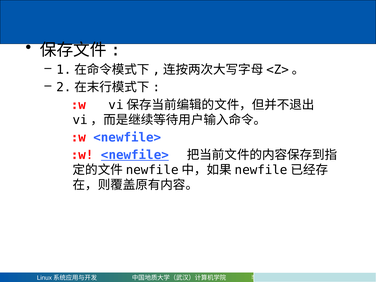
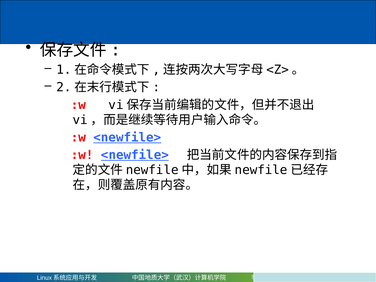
<newfile> at (127, 137) underline: none -> present
